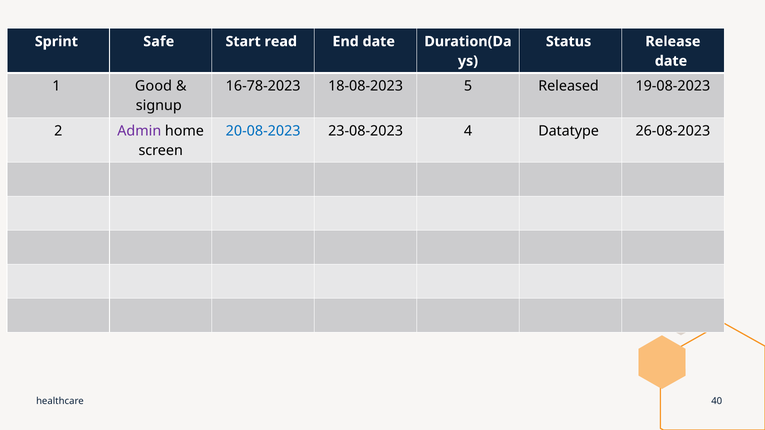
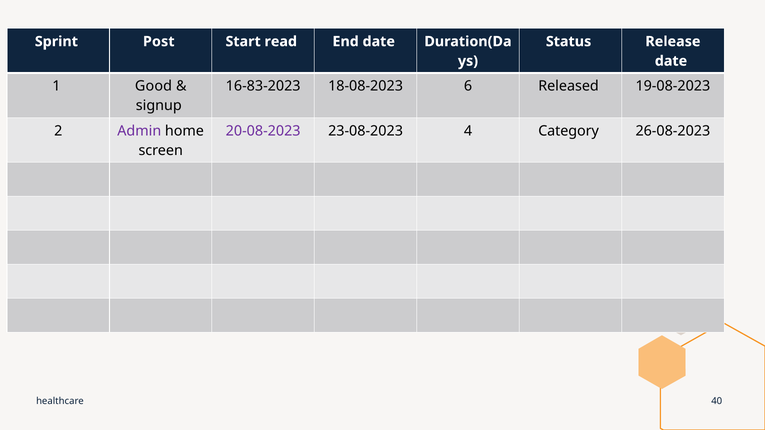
Safe: Safe -> Post
16-78-2023: 16-78-2023 -> 16-83-2023
5: 5 -> 6
20-08-2023 colour: blue -> purple
Datatype: Datatype -> Category
